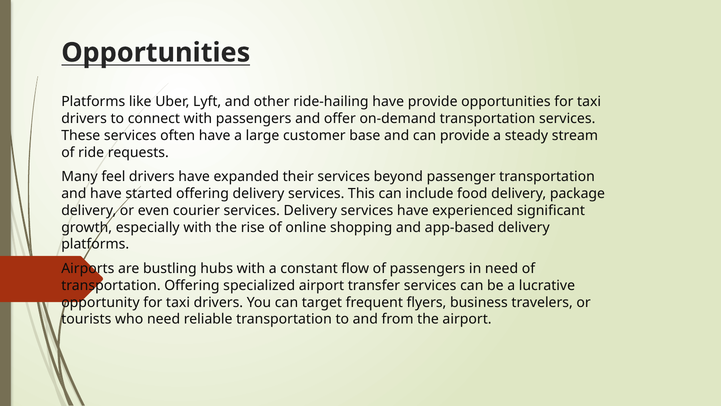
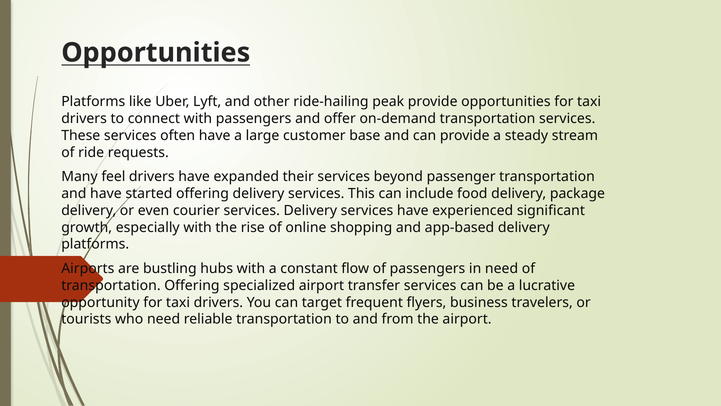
ride-hailing have: have -> peak
